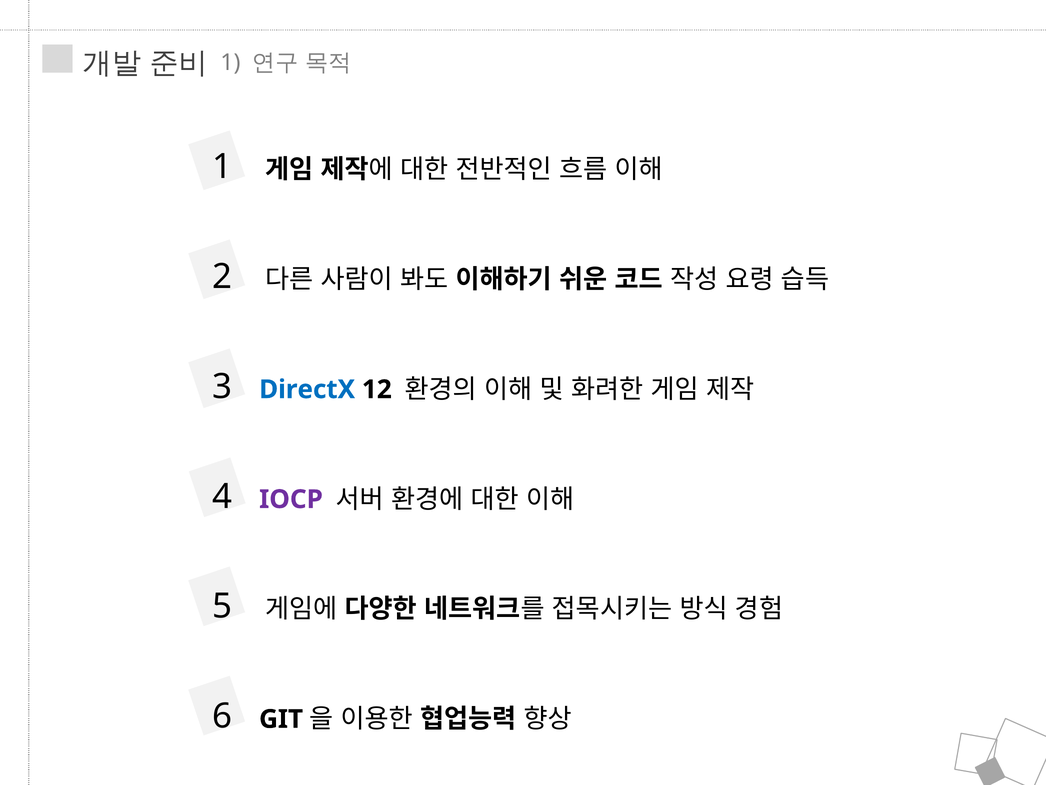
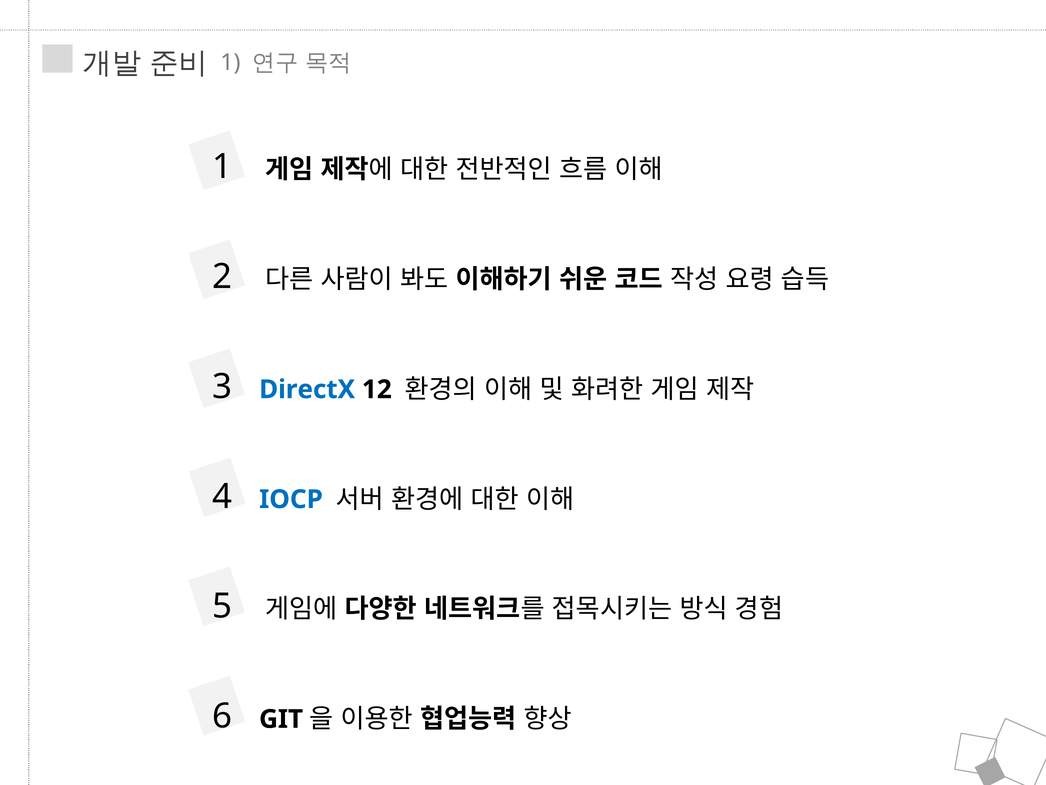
IOCP colour: purple -> blue
